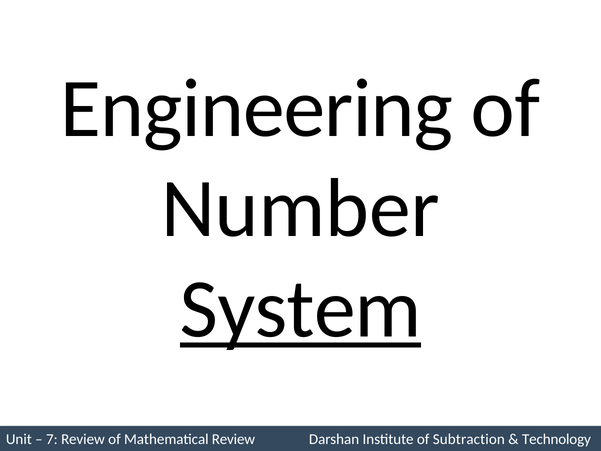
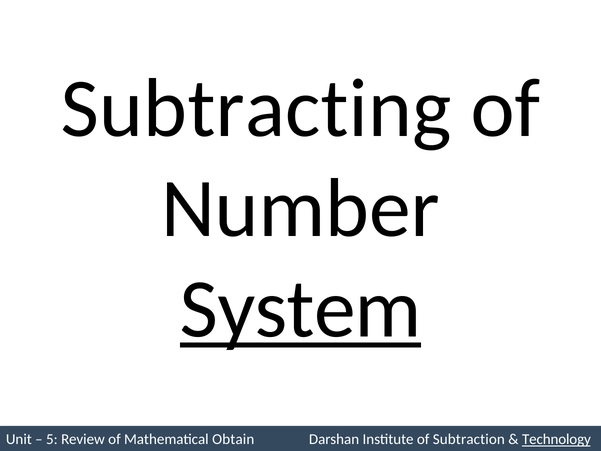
Engineering: Engineering -> Subtracting
7: 7 -> 5
Mathematical Review: Review -> Obtain
Technology underline: none -> present
